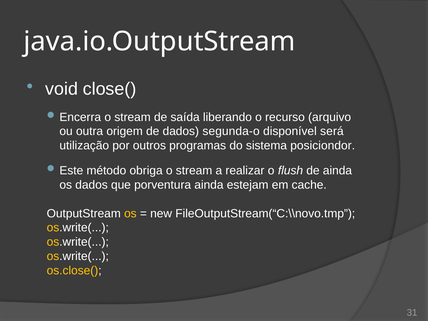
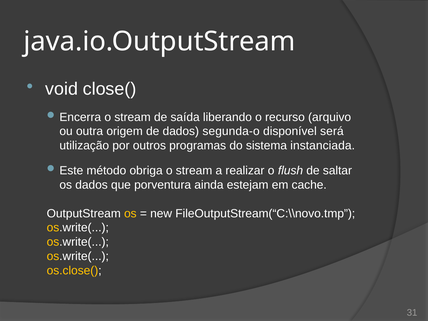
posiciondor: posiciondor -> instanciada
de ainda: ainda -> saltar
